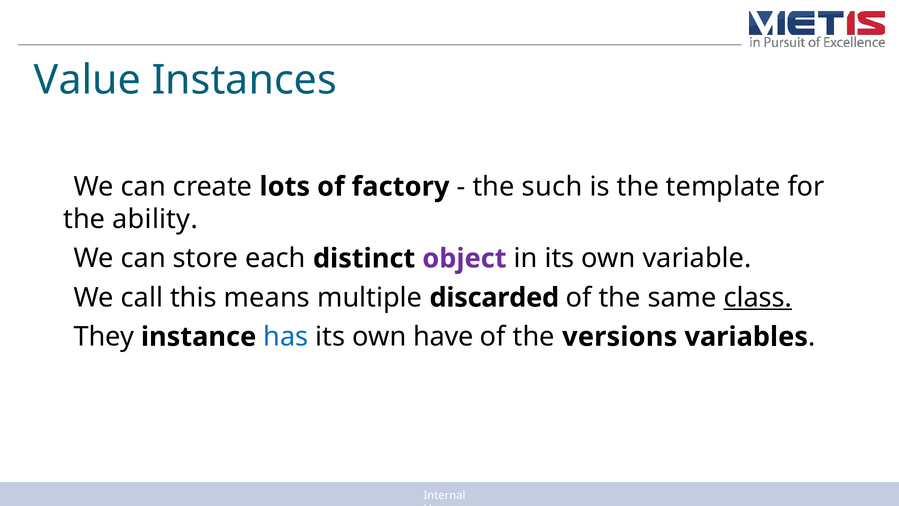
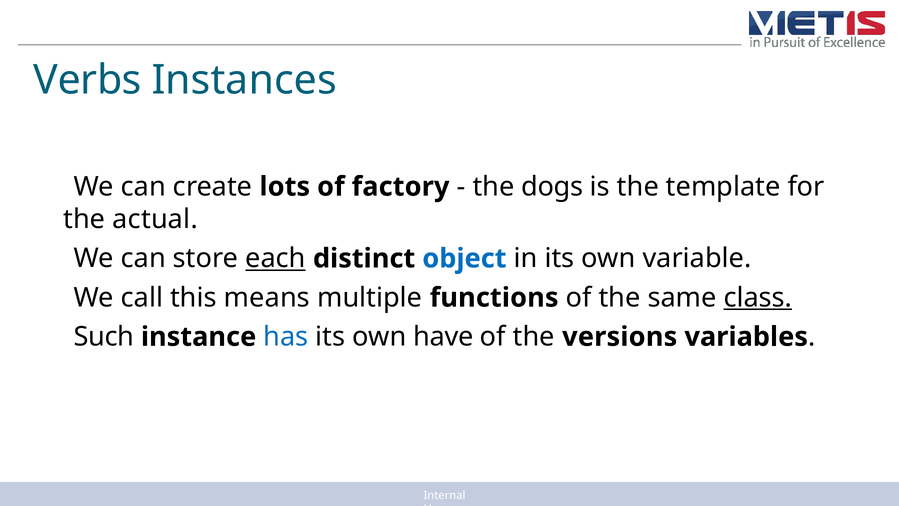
Value: Value -> Verbs
such: such -> dogs
ability: ability -> actual
each underline: none -> present
object colour: purple -> blue
discarded: discarded -> functions
They: They -> Such
